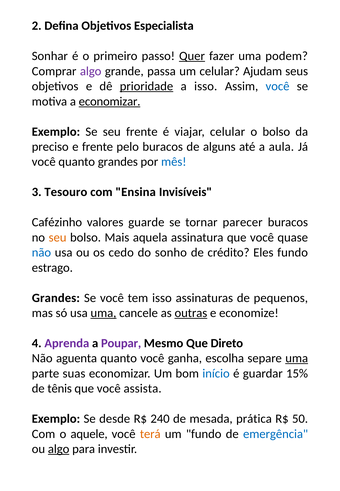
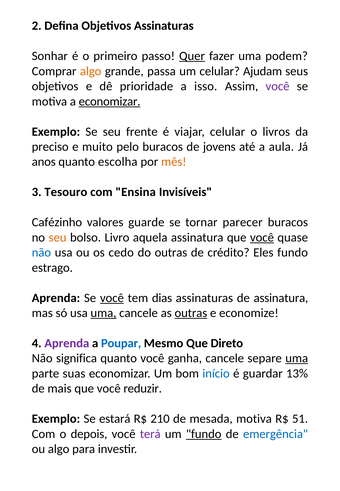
Objetivos Especialista: Especialista -> Assinaturas
algo at (91, 71) colour: purple -> orange
prioridade underline: present -> none
você at (278, 86) colour: blue -> purple
o bolso: bolso -> livros
e frente: frente -> muito
alguns: alguns -> jovens
você at (44, 162): você -> anos
quanto grandes: grandes -> escolha
mês colour: blue -> orange
Mais: Mais -> Livro
você at (262, 237) underline: none -> present
do sonho: sonho -> outras
Grandes at (56, 298): Grandes -> Aprenda
você at (112, 298) underline: none -> present
tem isso: isso -> dias
de pequenos: pequenos -> assinatura
Poupar colour: purple -> blue
aguenta: aguenta -> significa
ganha escolha: escolha -> cancele
15%: 15% -> 13%
tênis: tênis -> mais
assista: assista -> reduzir
desde: desde -> estará
240: 240 -> 210
mesada prática: prática -> motiva
50: 50 -> 51
aquele: aquele -> depois
terá colour: orange -> purple
fundo at (204, 434) underline: none -> present
algo at (59, 449) underline: present -> none
